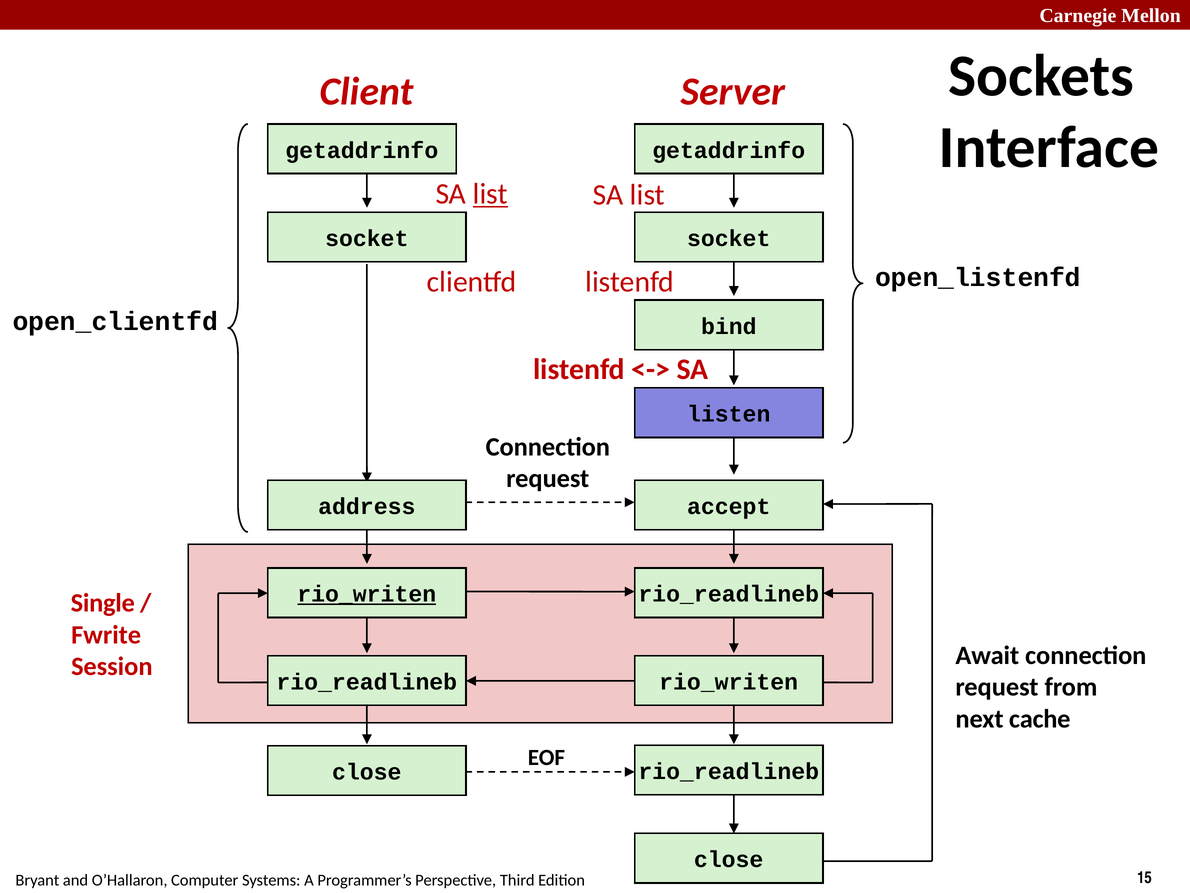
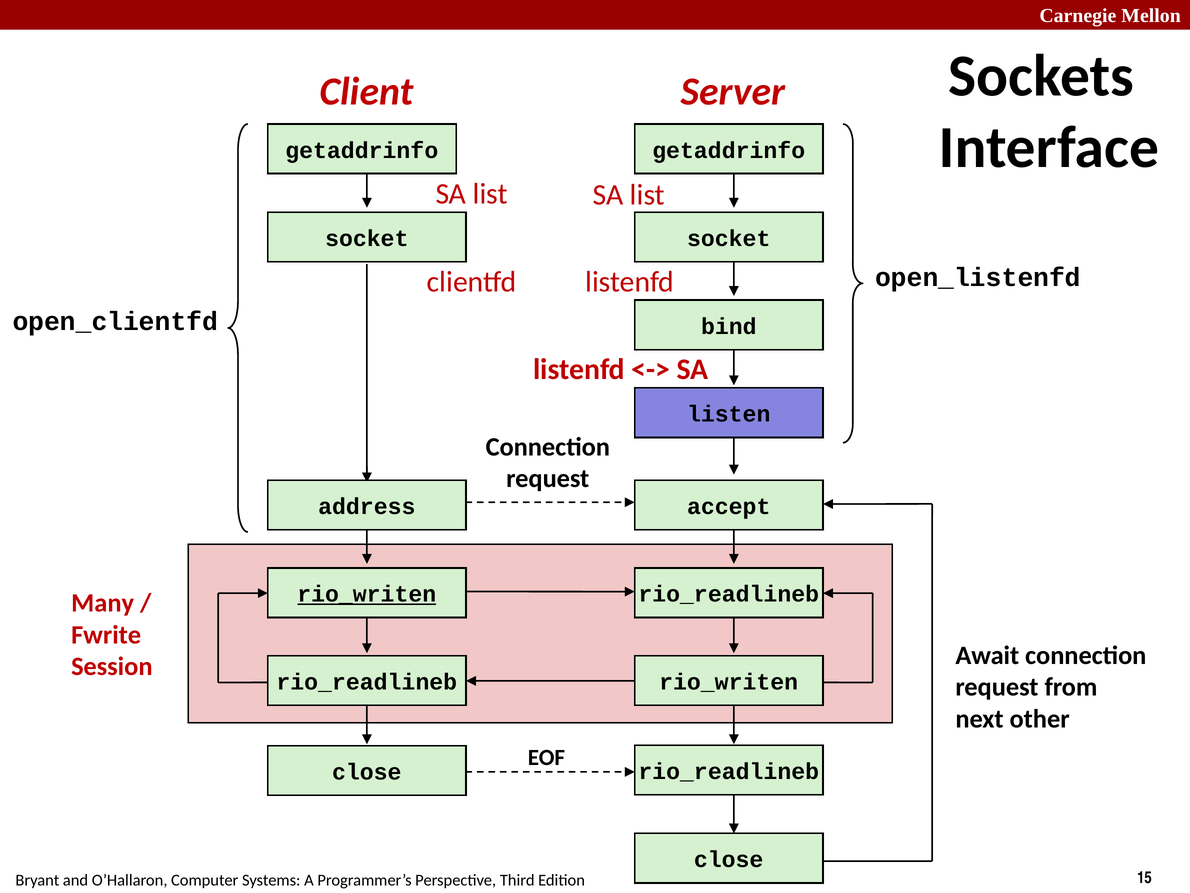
list at (490, 194) underline: present -> none
Single: Single -> Many
cache: cache -> other
